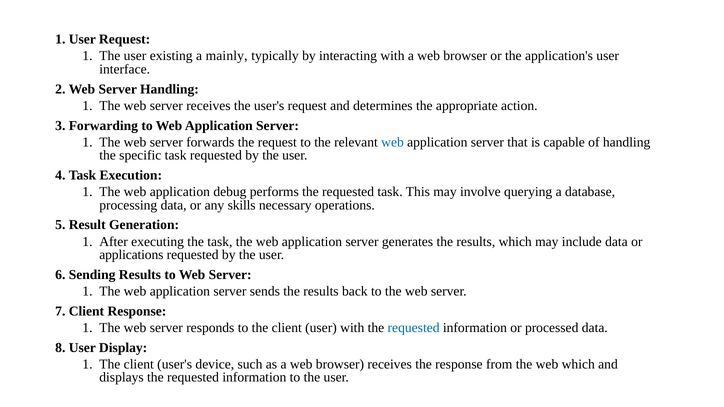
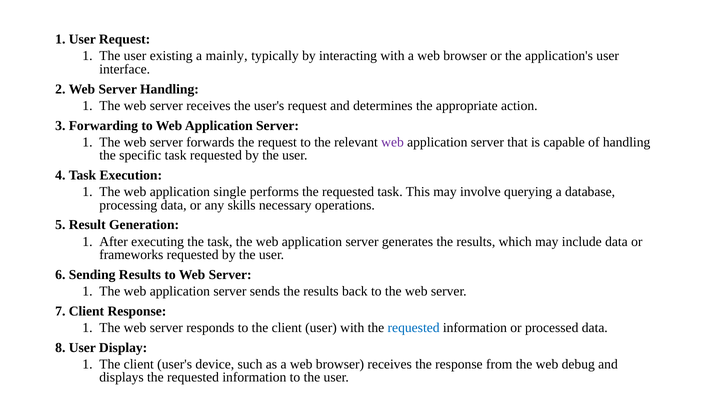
web at (393, 142) colour: blue -> purple
debug: debug -> single
applications: applications -> frameworks
web which: which -> debug
